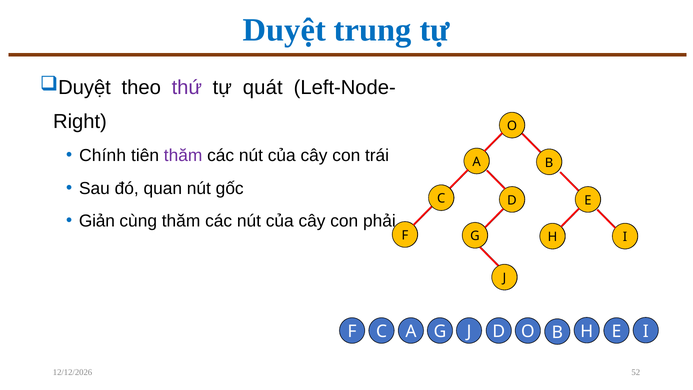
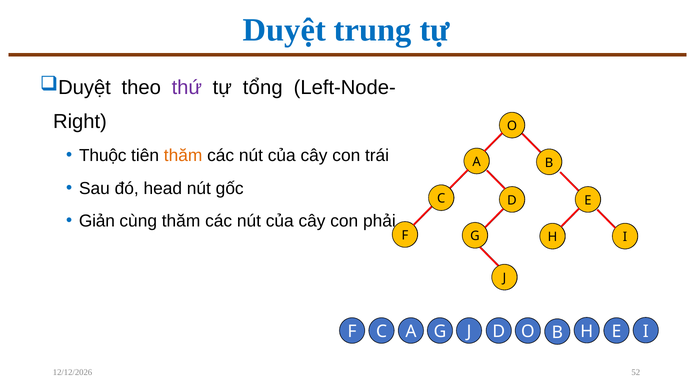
quát: quát -> tổng
Chính: Chính -> Thuộc
thăm at (183, 156) colour: purple -> orange
quan: quan -> head
